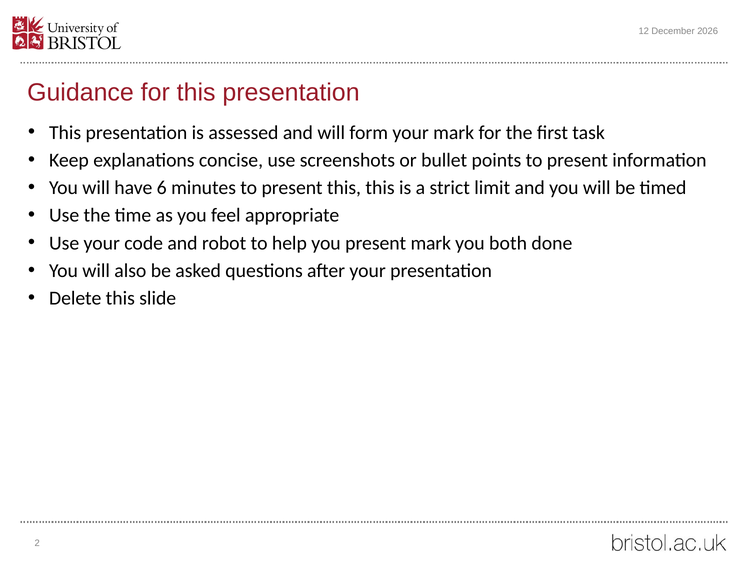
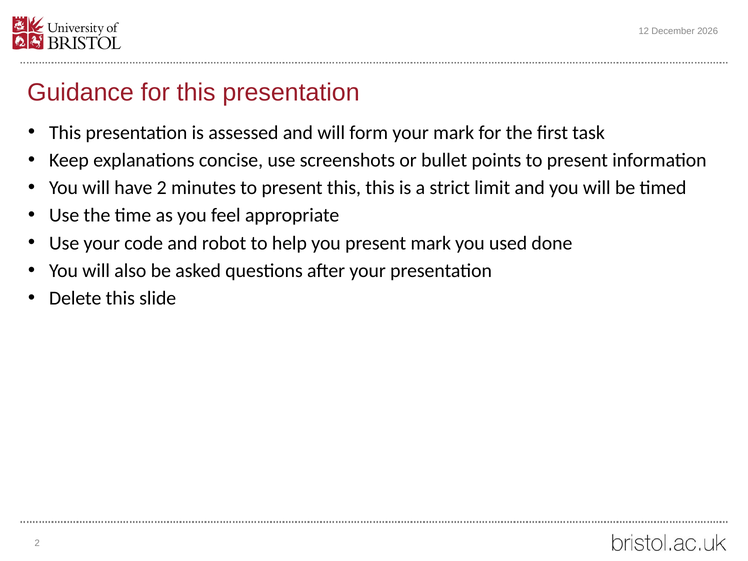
have 6: 6 -> 2
both: both -> used
